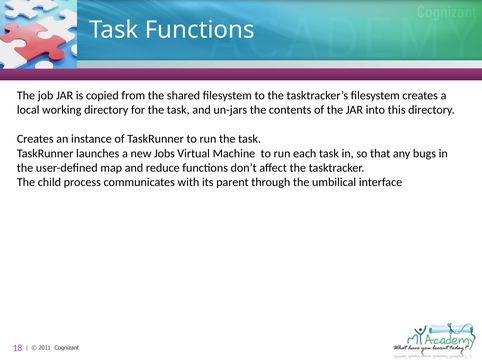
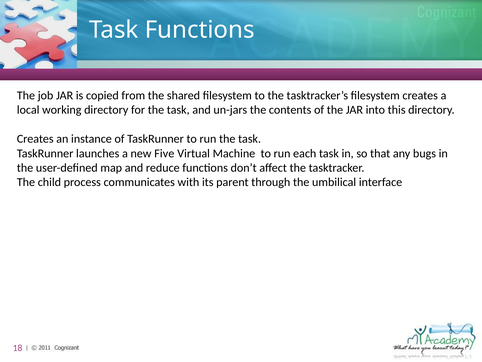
Jobs: Jobs -> Five
